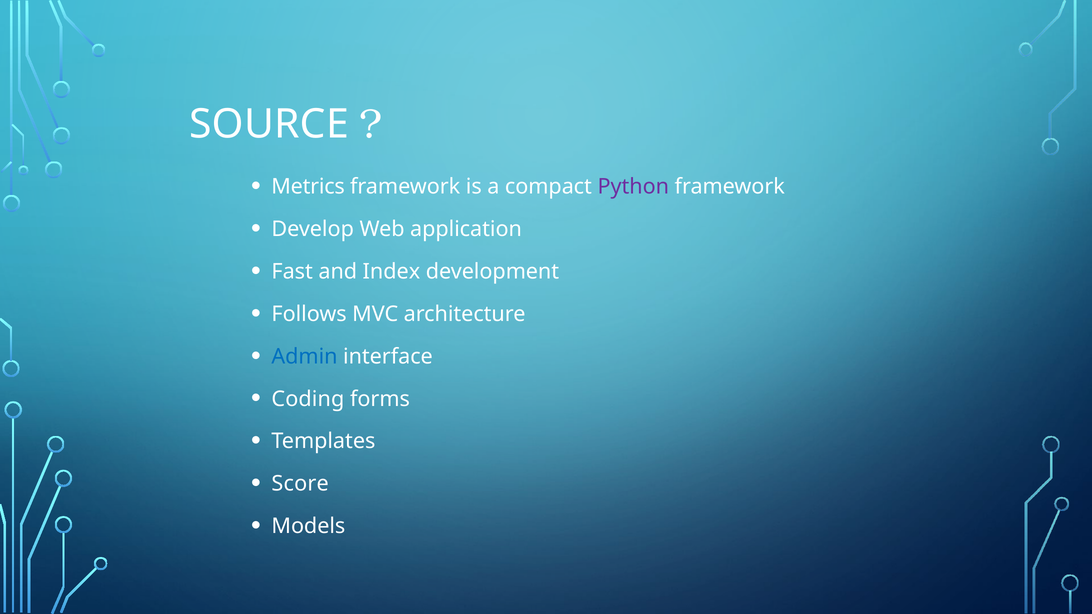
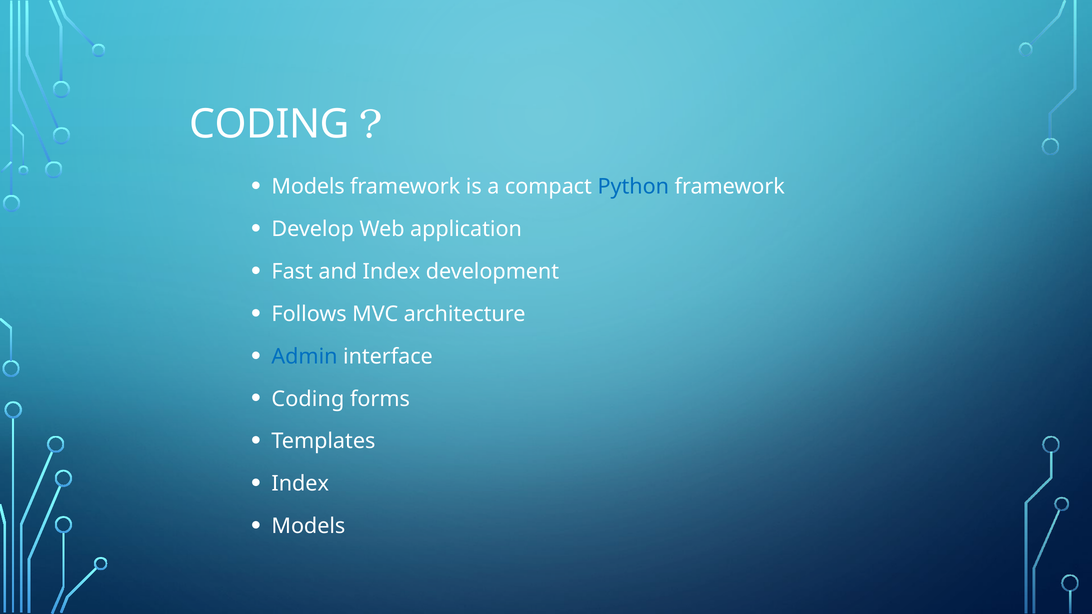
SOURCE at (269, 124): SOURCE -> CODING
Metrics at (308, 187): Metrics -> Models
Python colour: purple -> blue
Score at (300, 484): Score -> Index
